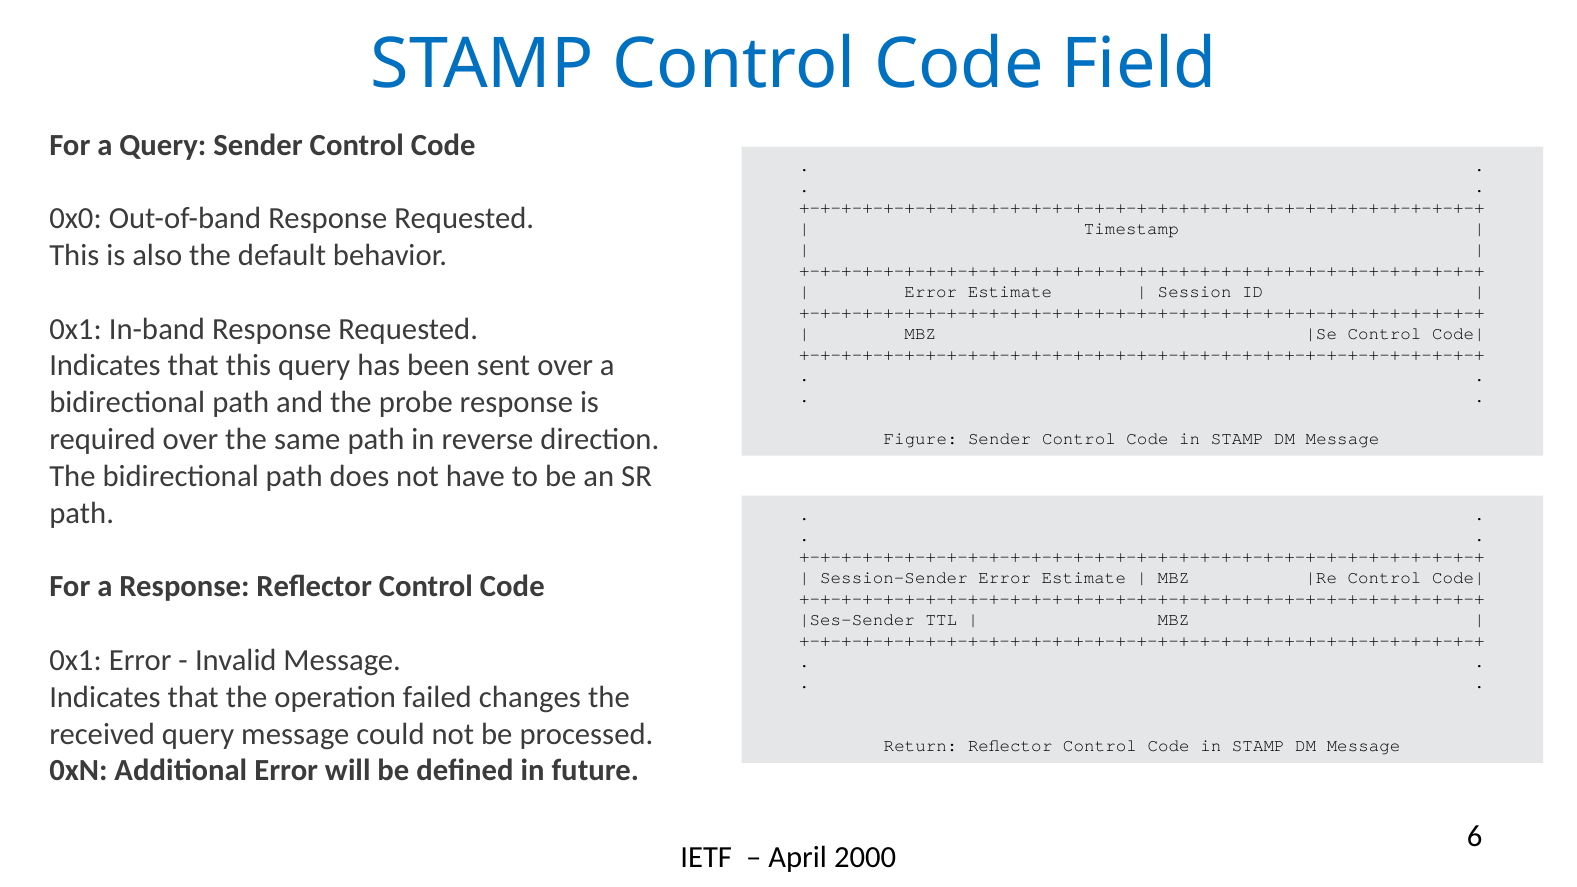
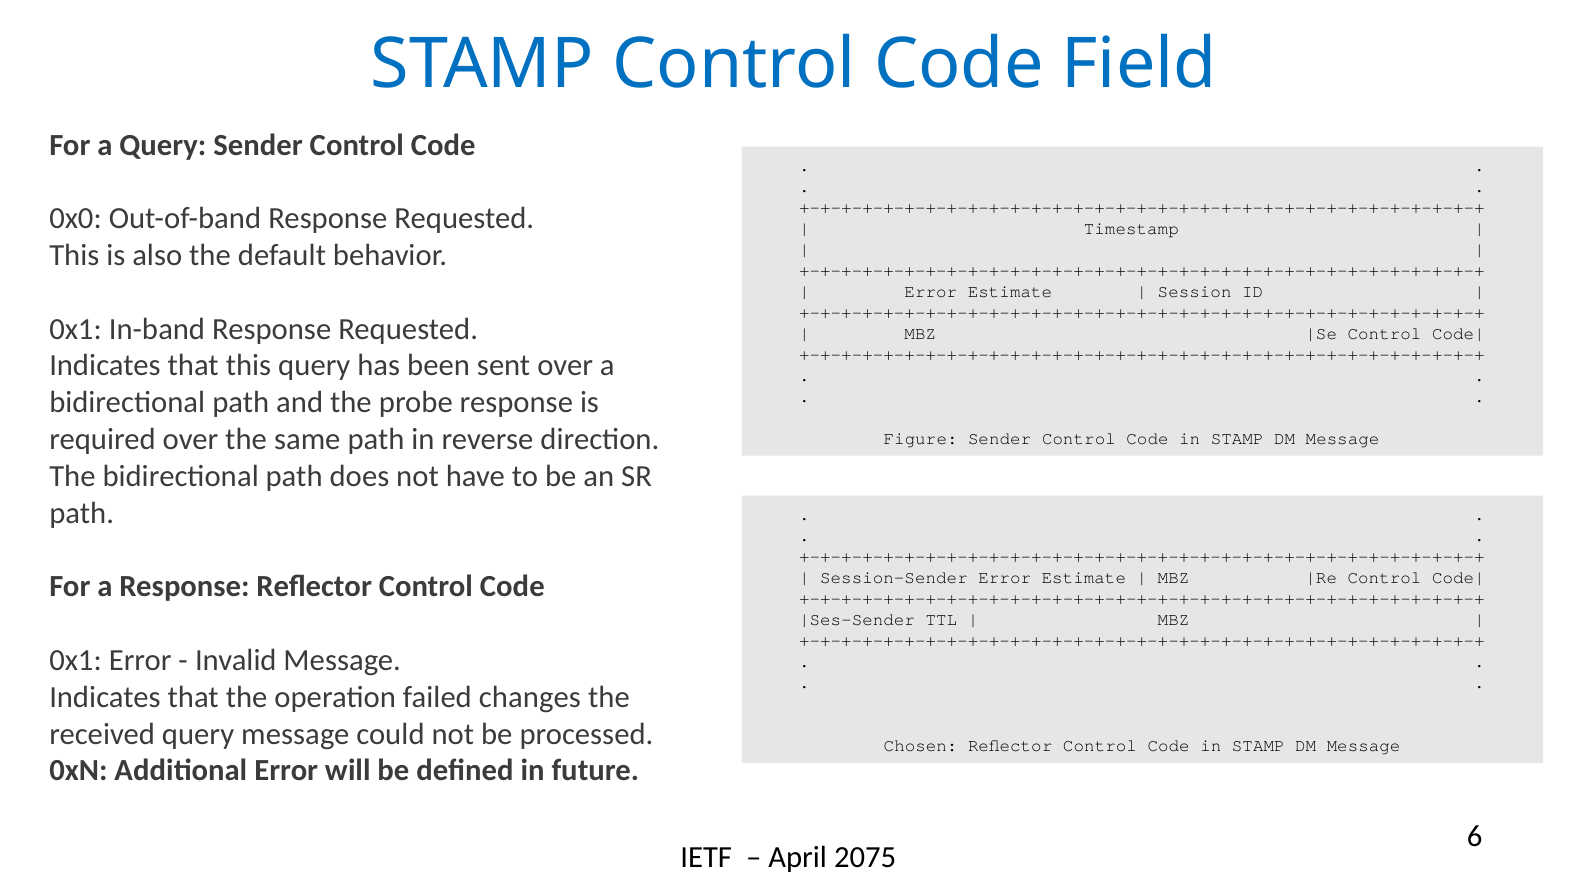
Return: Return -> Chosen
2000: 2000 -> 2075
